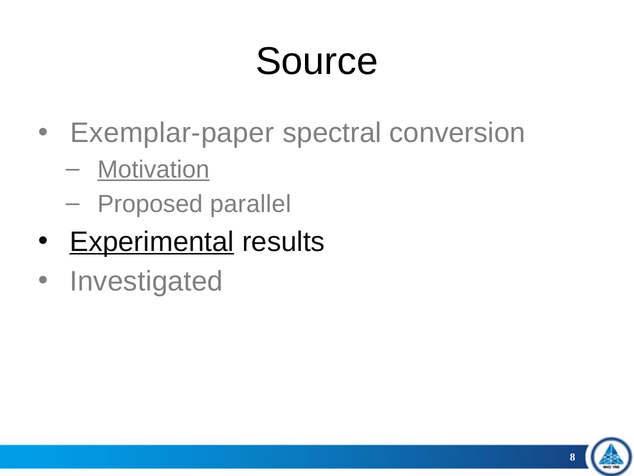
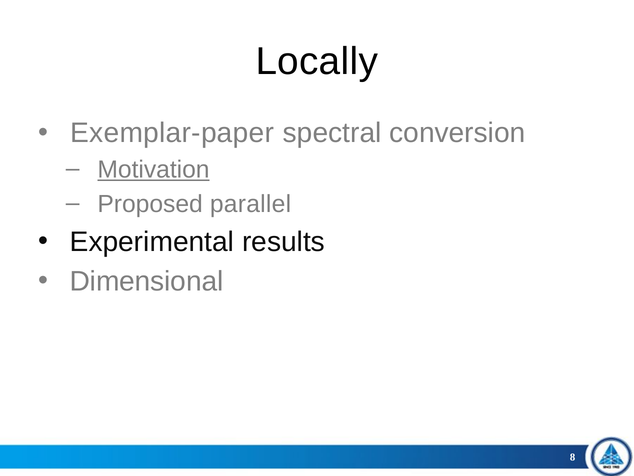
Source: Source -> Locally
Experimental underline: present -> none
Investigated: Investigated -> Dimensional
